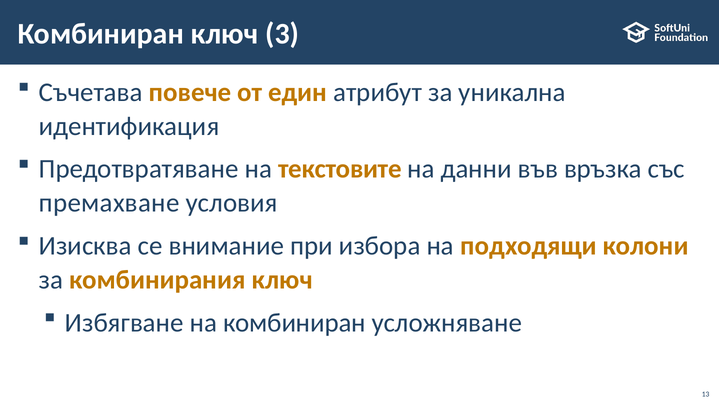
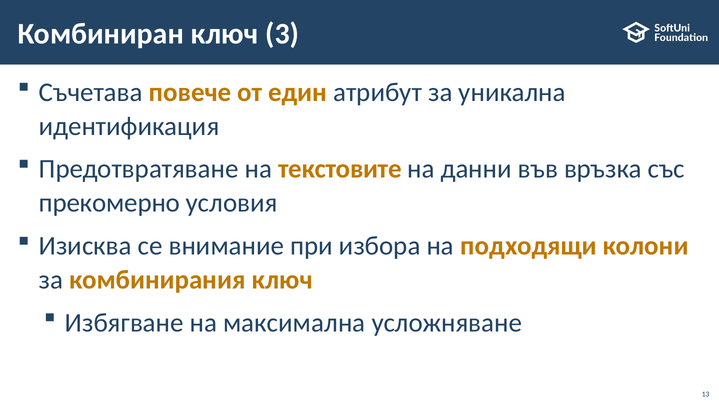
премахване: премахване -> прекомерно
на комбиниран: комбиниран -> максимална
